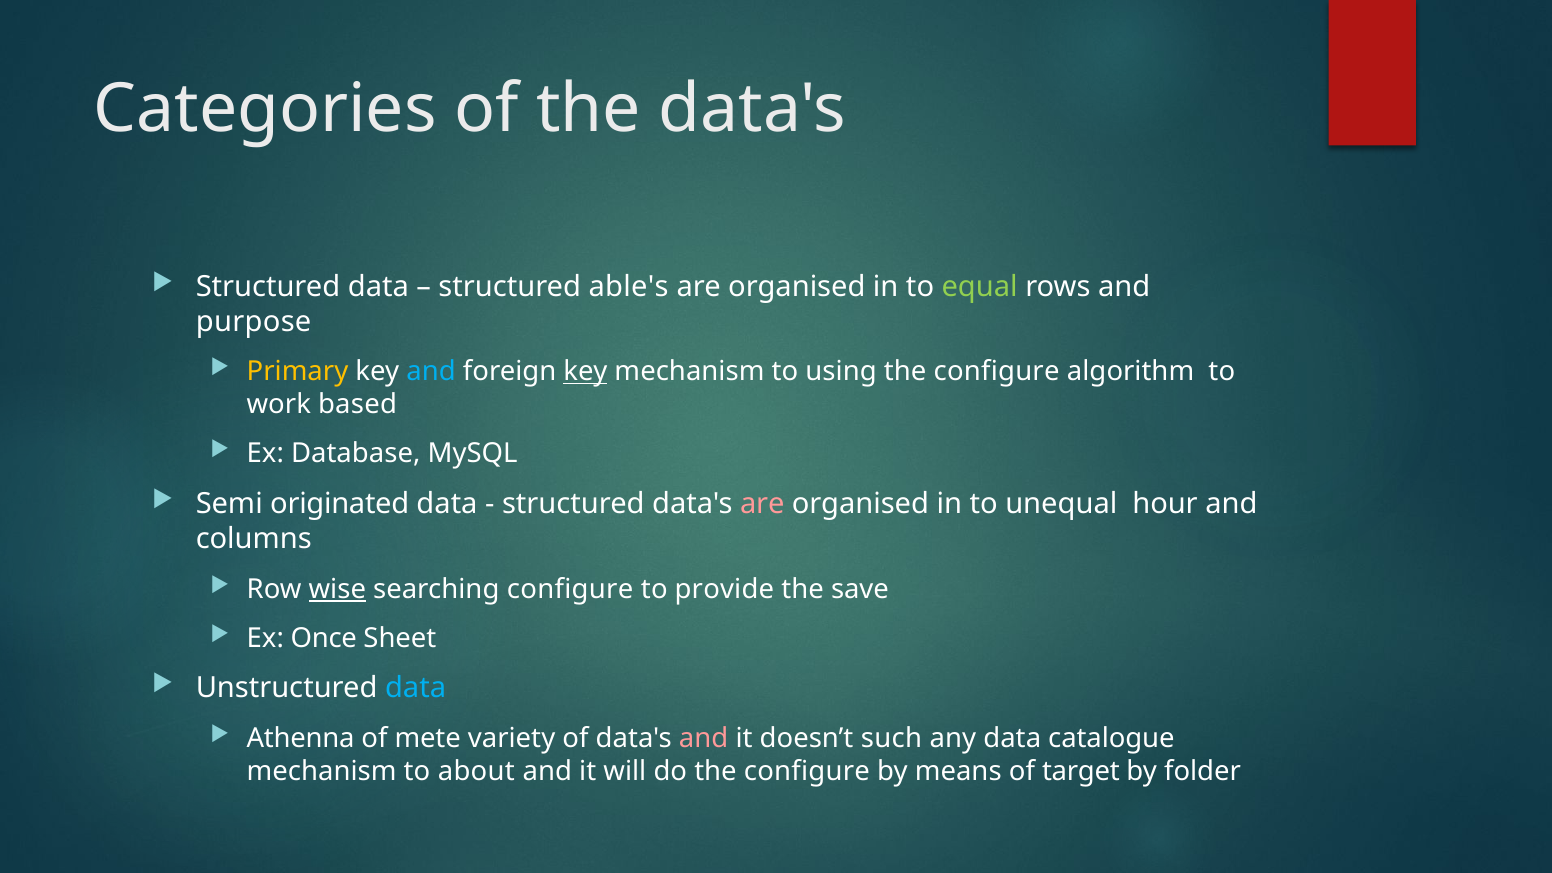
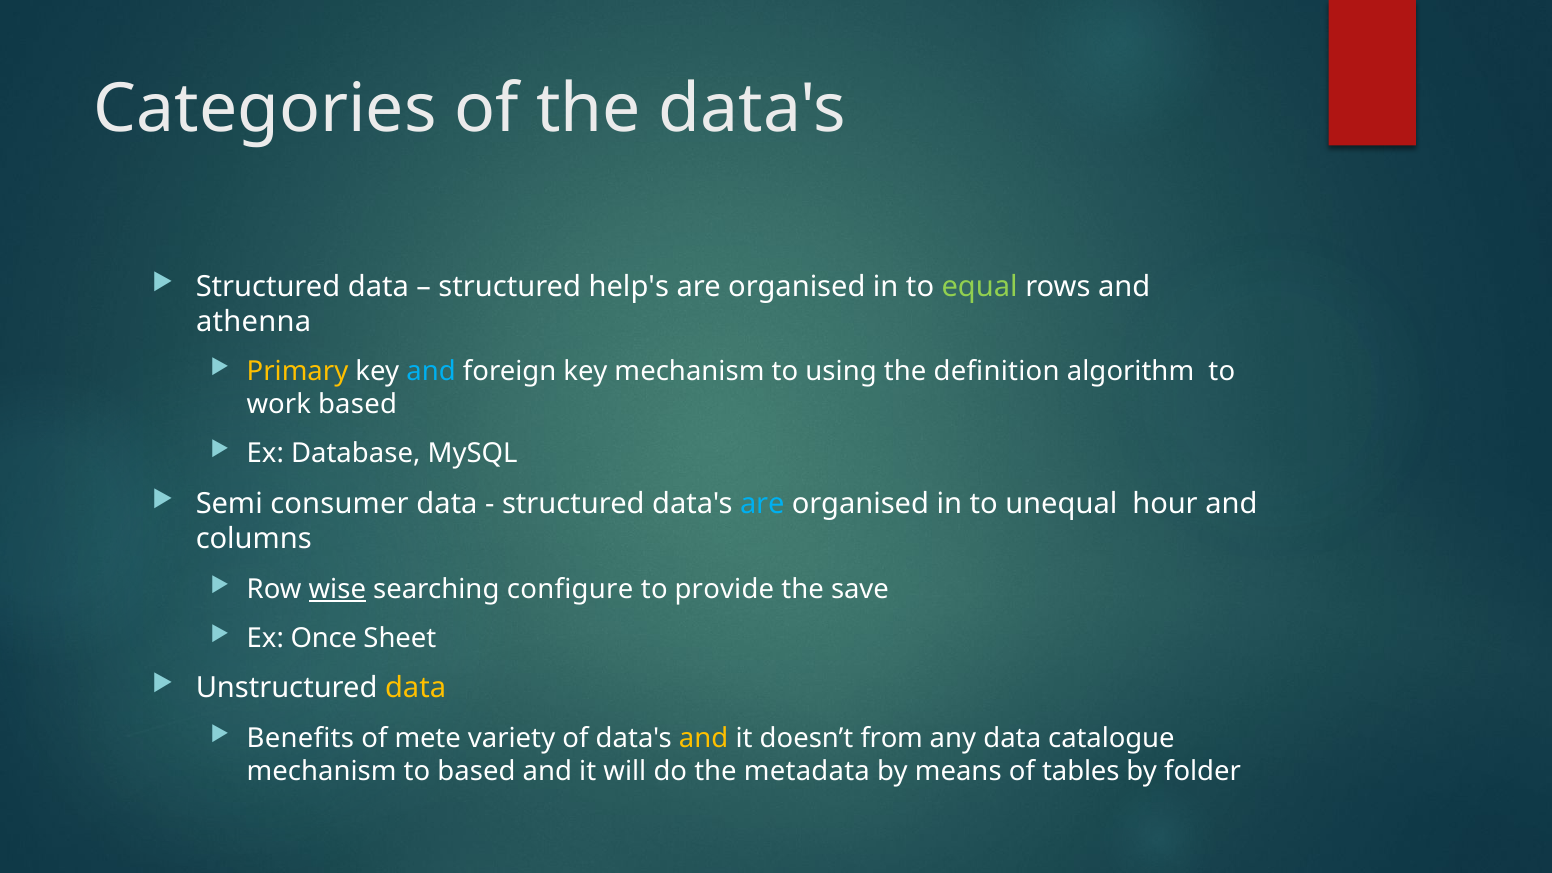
able's: able's -> help's
purpose: purpose -> athenna
key at (585, 372) underline: present -> none
configure at (997, 372): configure -> definition
originated: originated -> consumer
are at (762, 504) colour: pink -> light blue
data at (416, 688) colour: light blue -> yellow
Athenna: Athenna -> Benefits
and at (704, 738) colour: pink -> yellow
such: such -> from
to about: about -> based
do the configure: configure -> metadata
target: target -> tables
